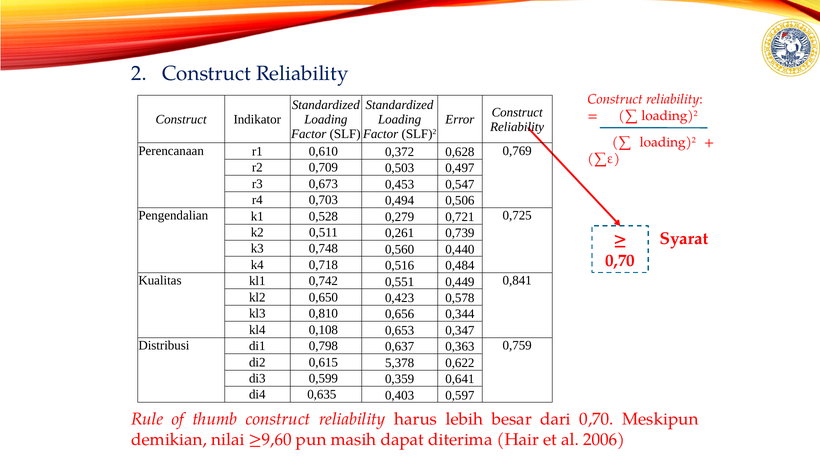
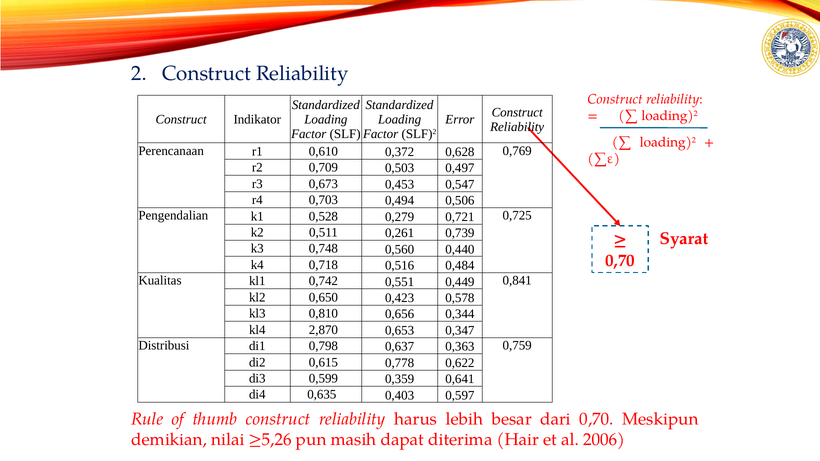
0,108: 0,108 -> 2,870
5,378: 5,378 -> 0,778
≥9,60: ≥9,60 -> ≥5,26
